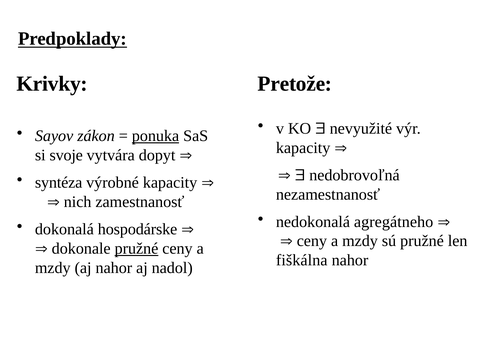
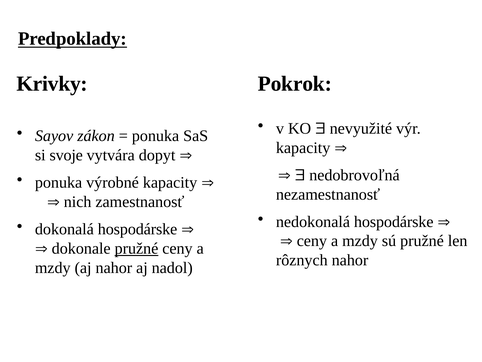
Pretože: Pretože -> Pokrok
ponuka at (156, 136) underline: present -> none
syntéza at (59, 182): syntéza -> ponuka
nedokonalá agregátneho: agregátneho -> hospodárske
fiškálna: fiškálna -> rôznych
